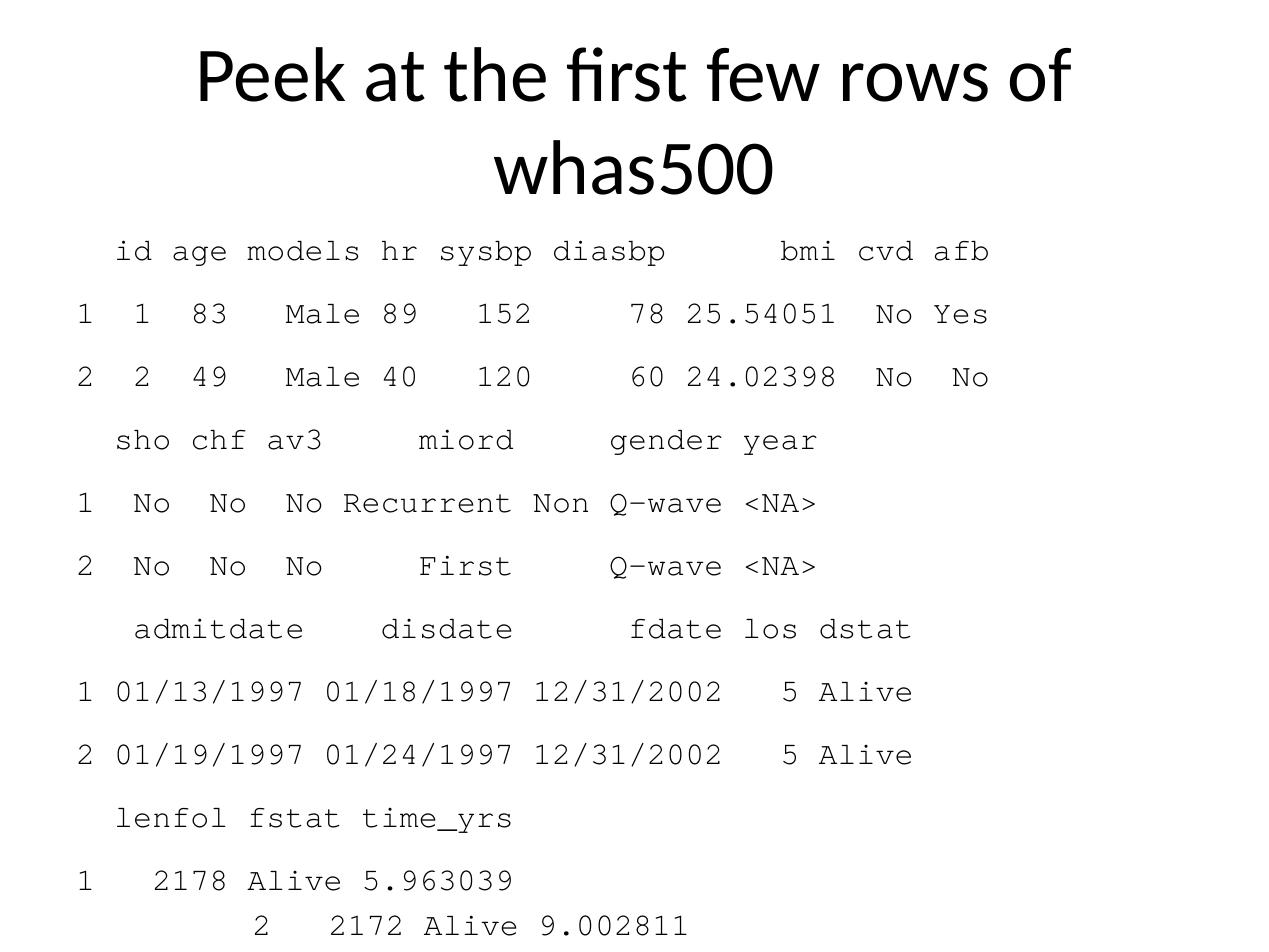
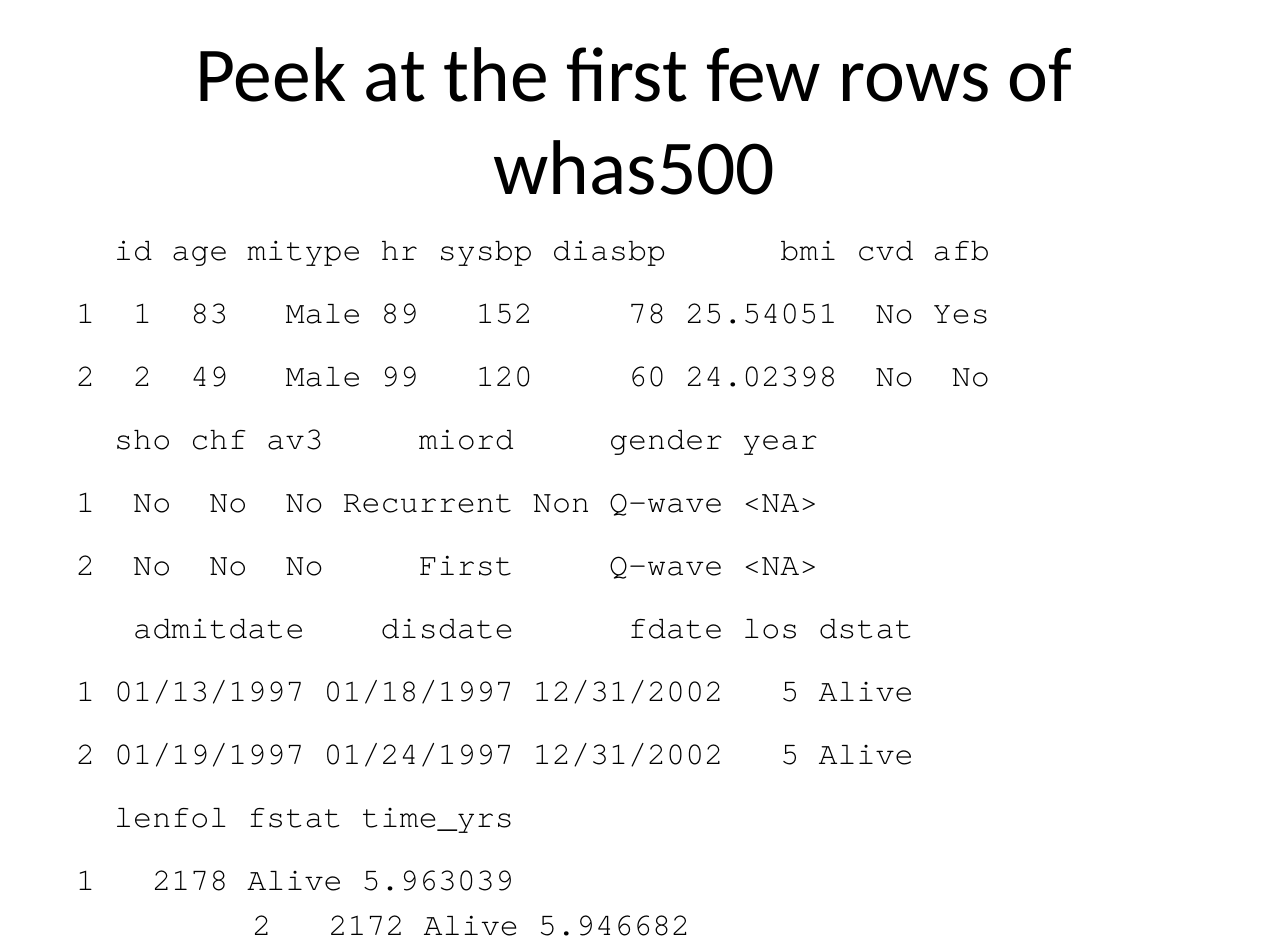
models: models -> mitype
40: 40 -> 99
9.002811: 9.002811 -> 5.946682
